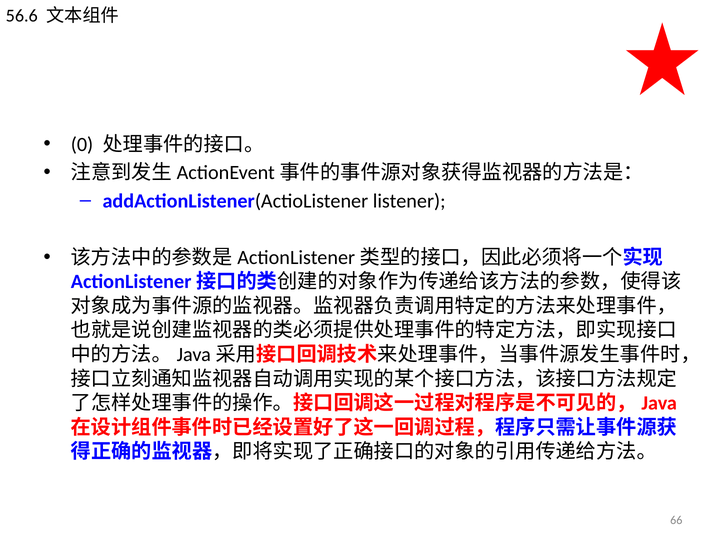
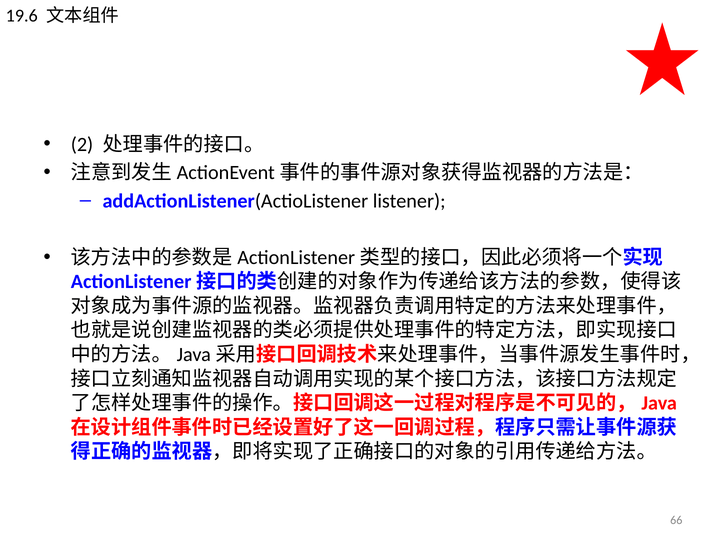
56.6: 56.6 -> 19.6
0: 0 -> 2
